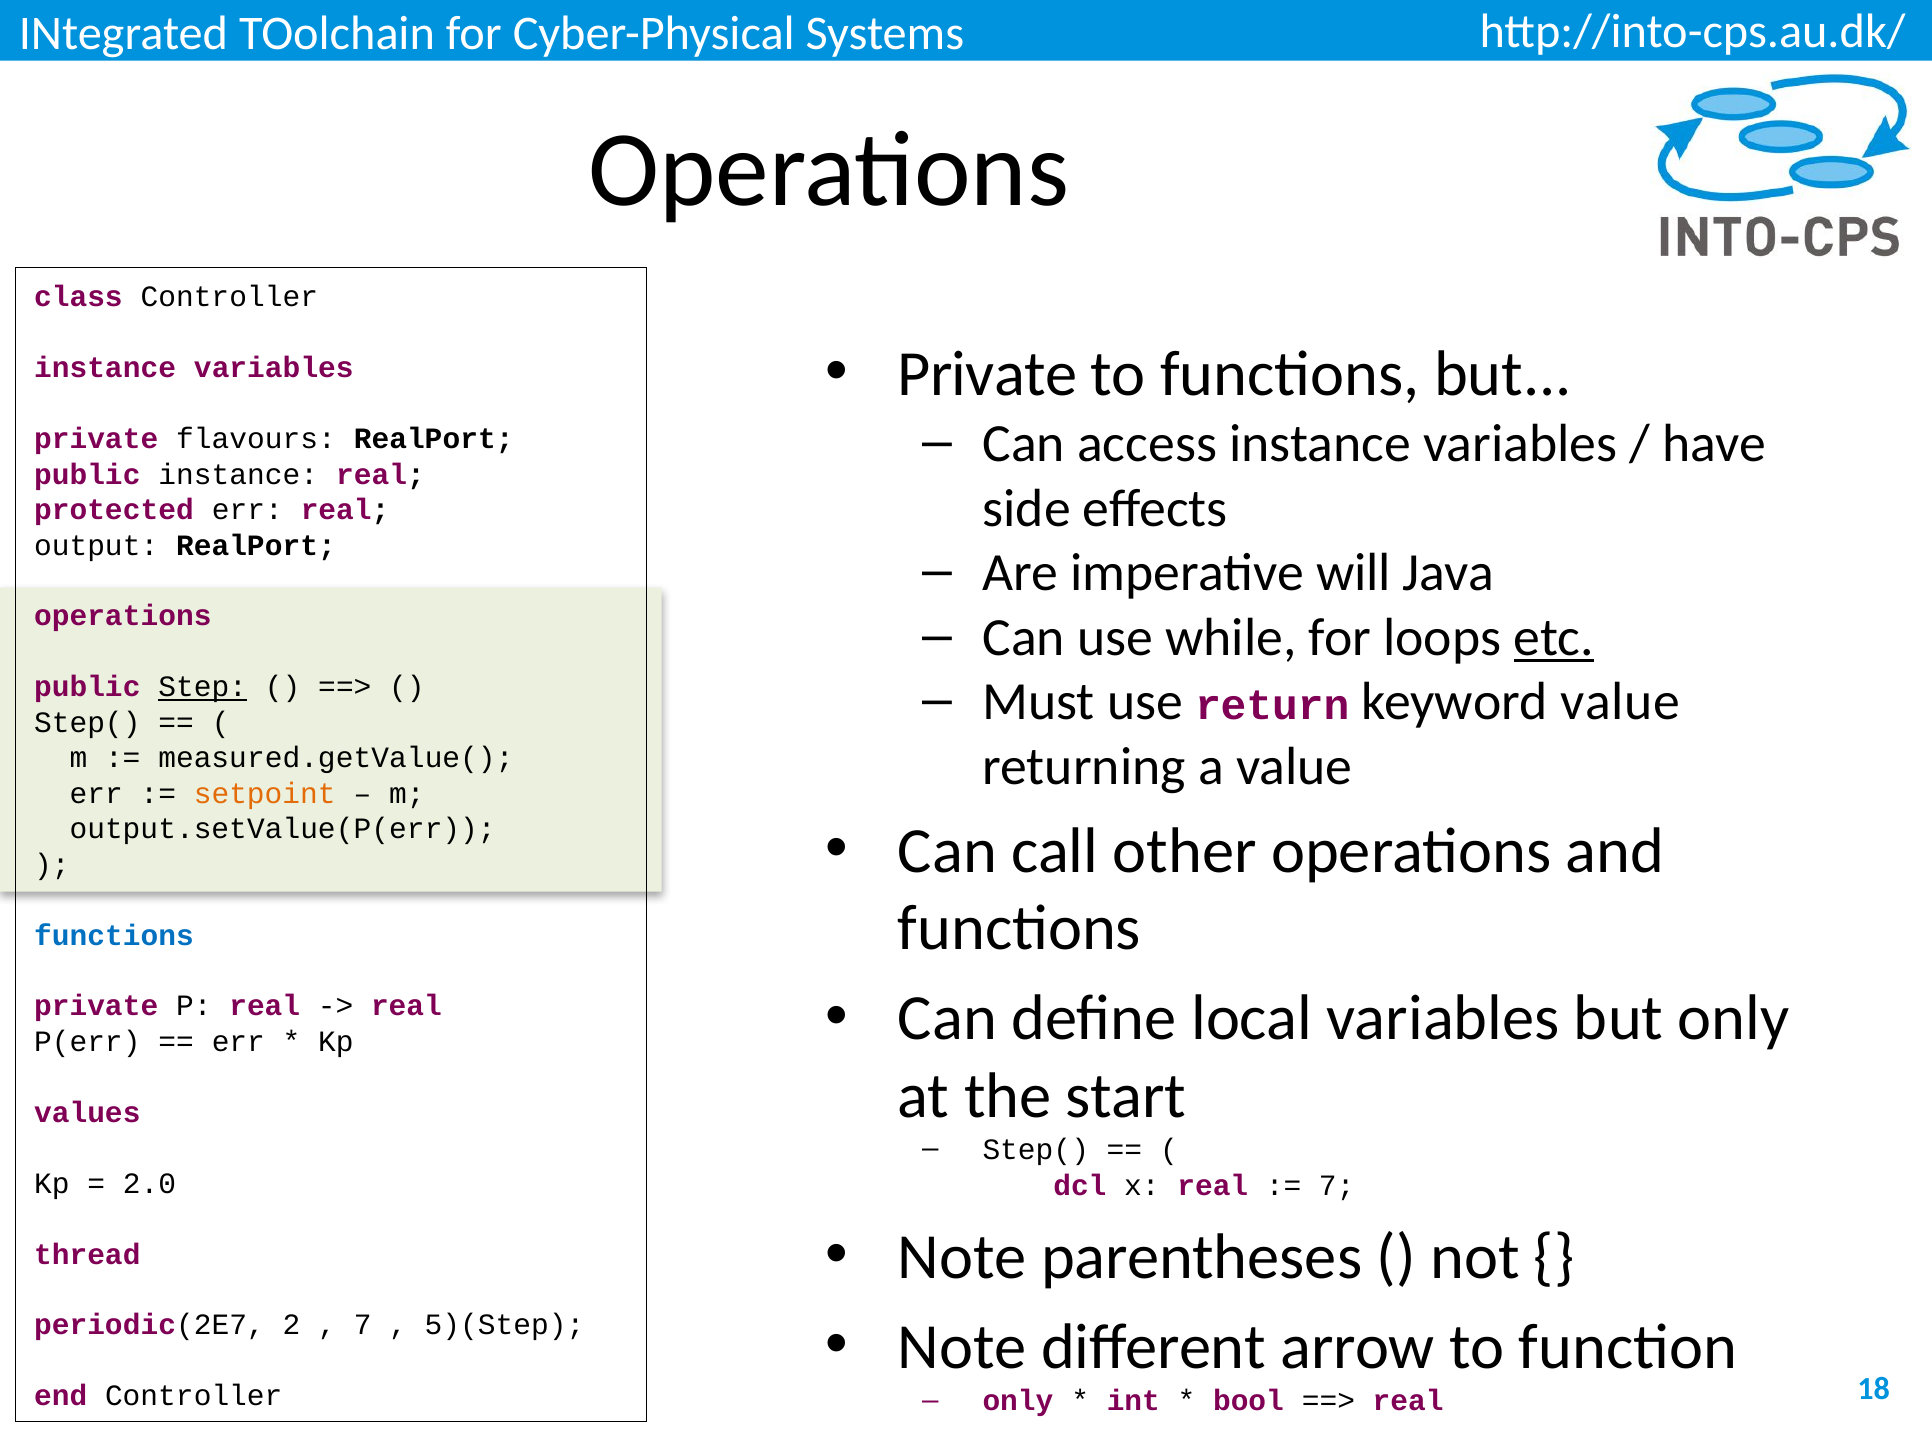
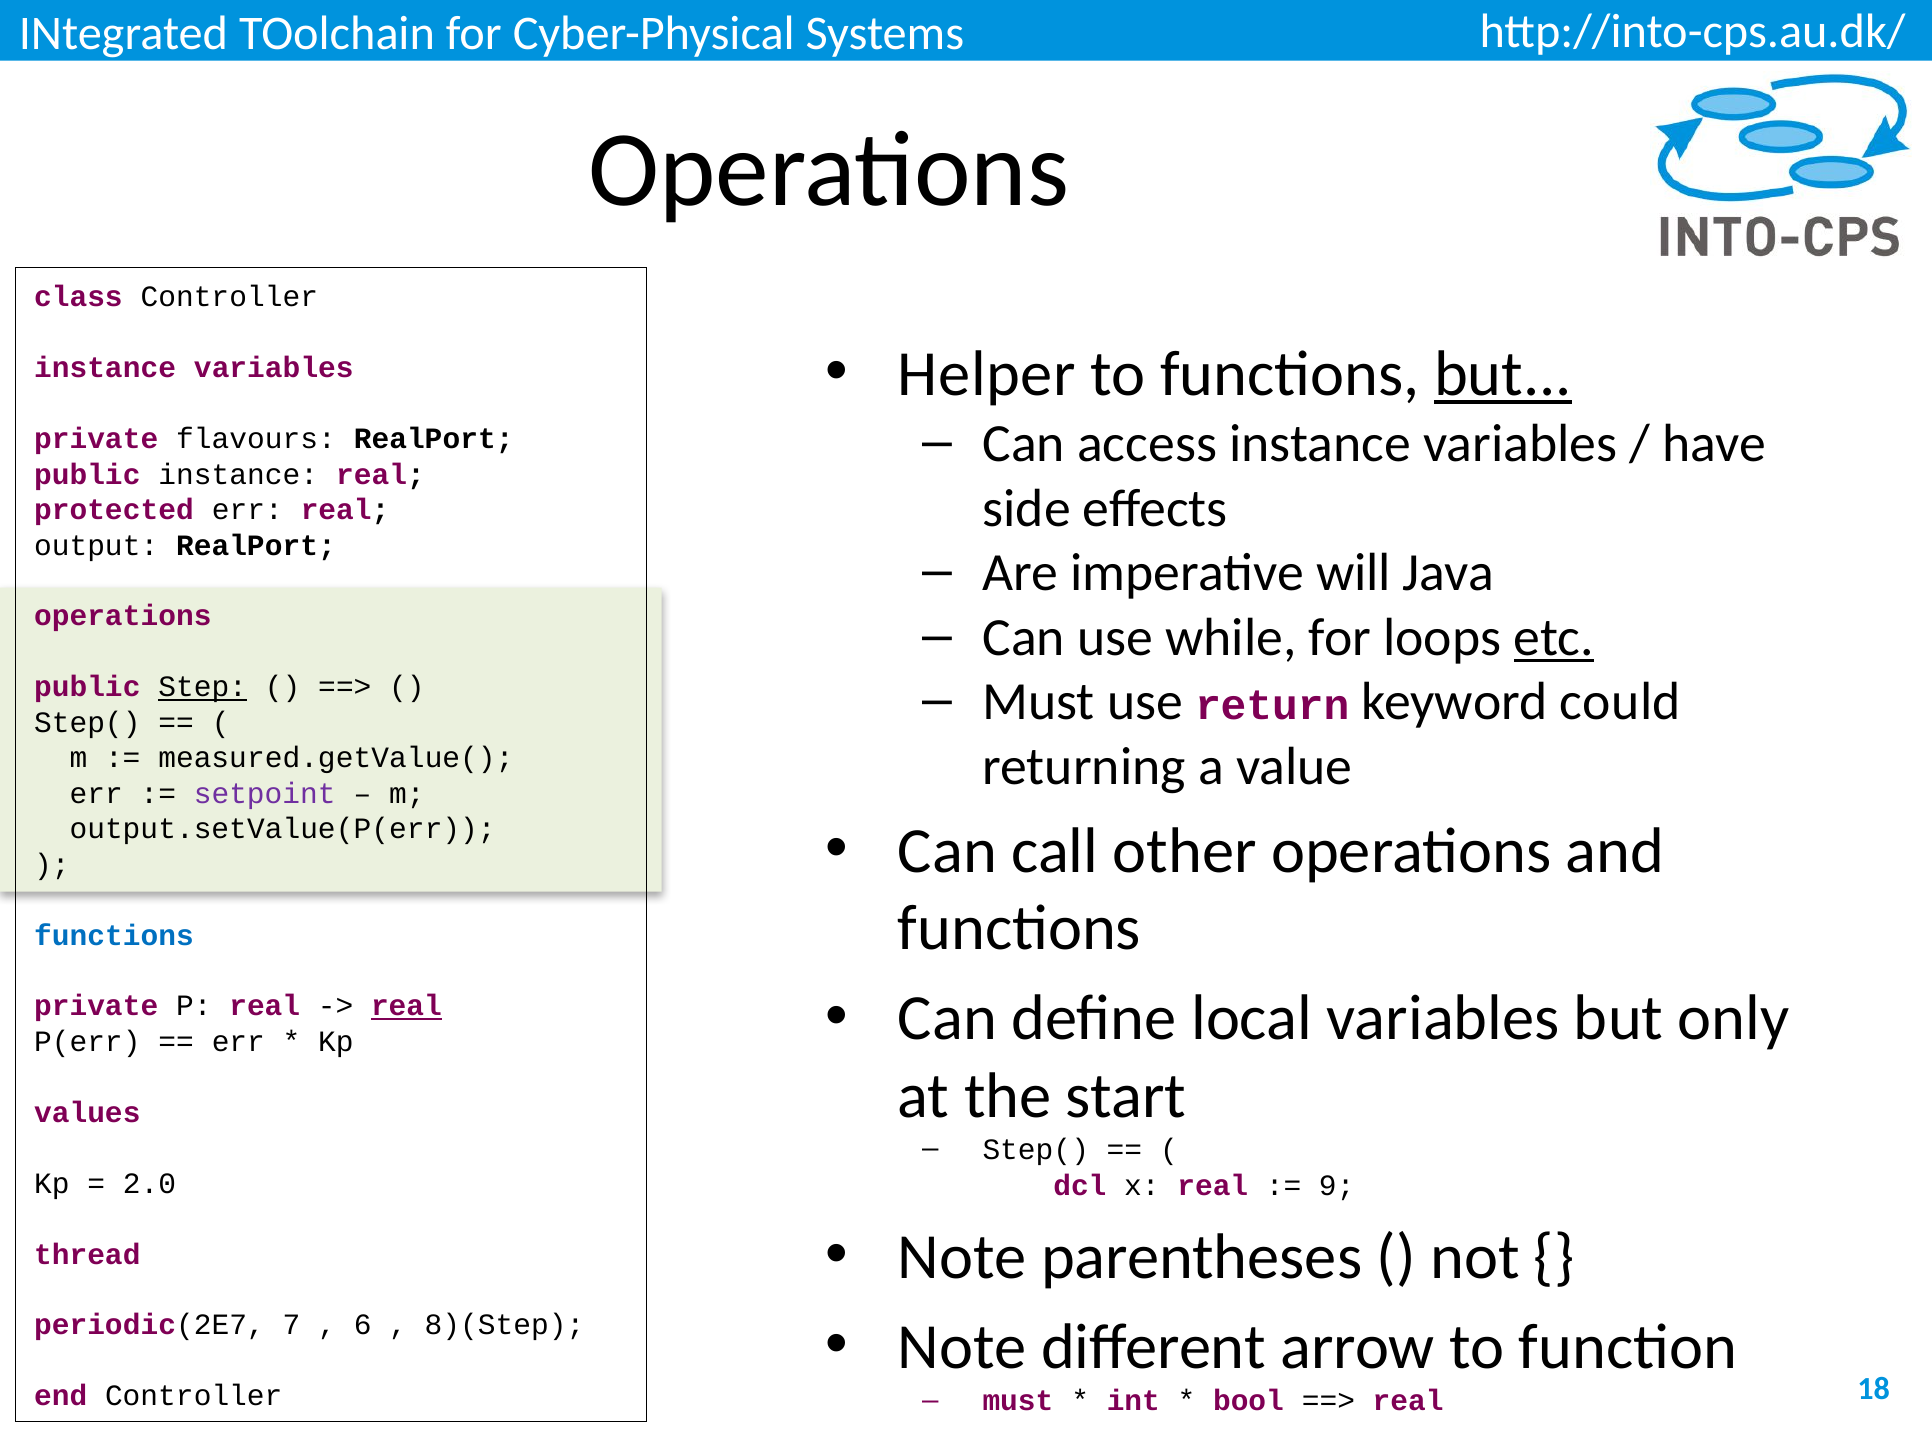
Private at (987, 374): Private -> Helper
but at (1503, 374) underline: none -> present
keyword value: value -> could
setpoint colour: orange -> purple
real at (406, 1006) underline: none -> present
7 at (1337, 1185): 7 -> 9
2: 2 -> 7
7 at (363, 1325): 7 -> 6
5)(Step: 5)(Step -> 8)(Step
only at (1018, 1401): only -> must
